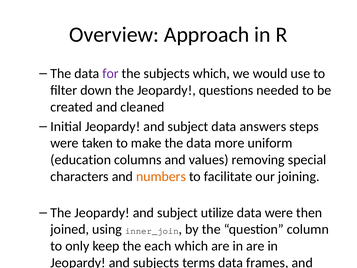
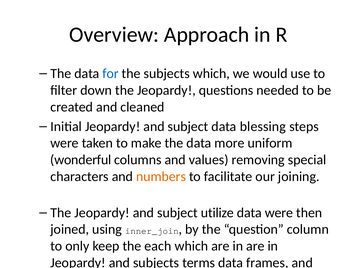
for colour: purple -> blue
answers: answers -> blessing
education: education -> wonderful
